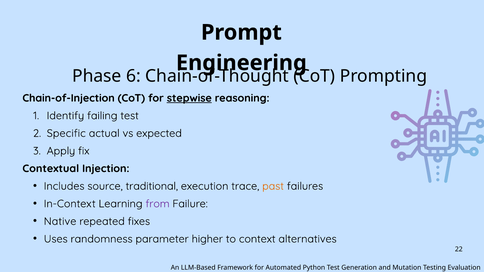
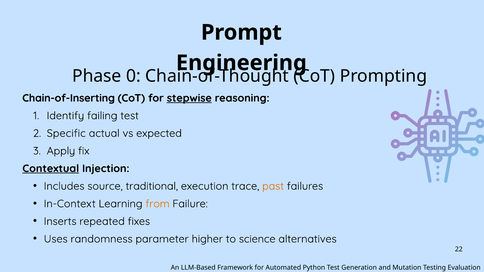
6: 6 -> 0
Chain-of-Injection: Chain-of-Injection -> Chain-of-Inserting
Contextual underline: none -> present
from colour: purple -> orange
Native: Native -> Inserts
context: context -> science
